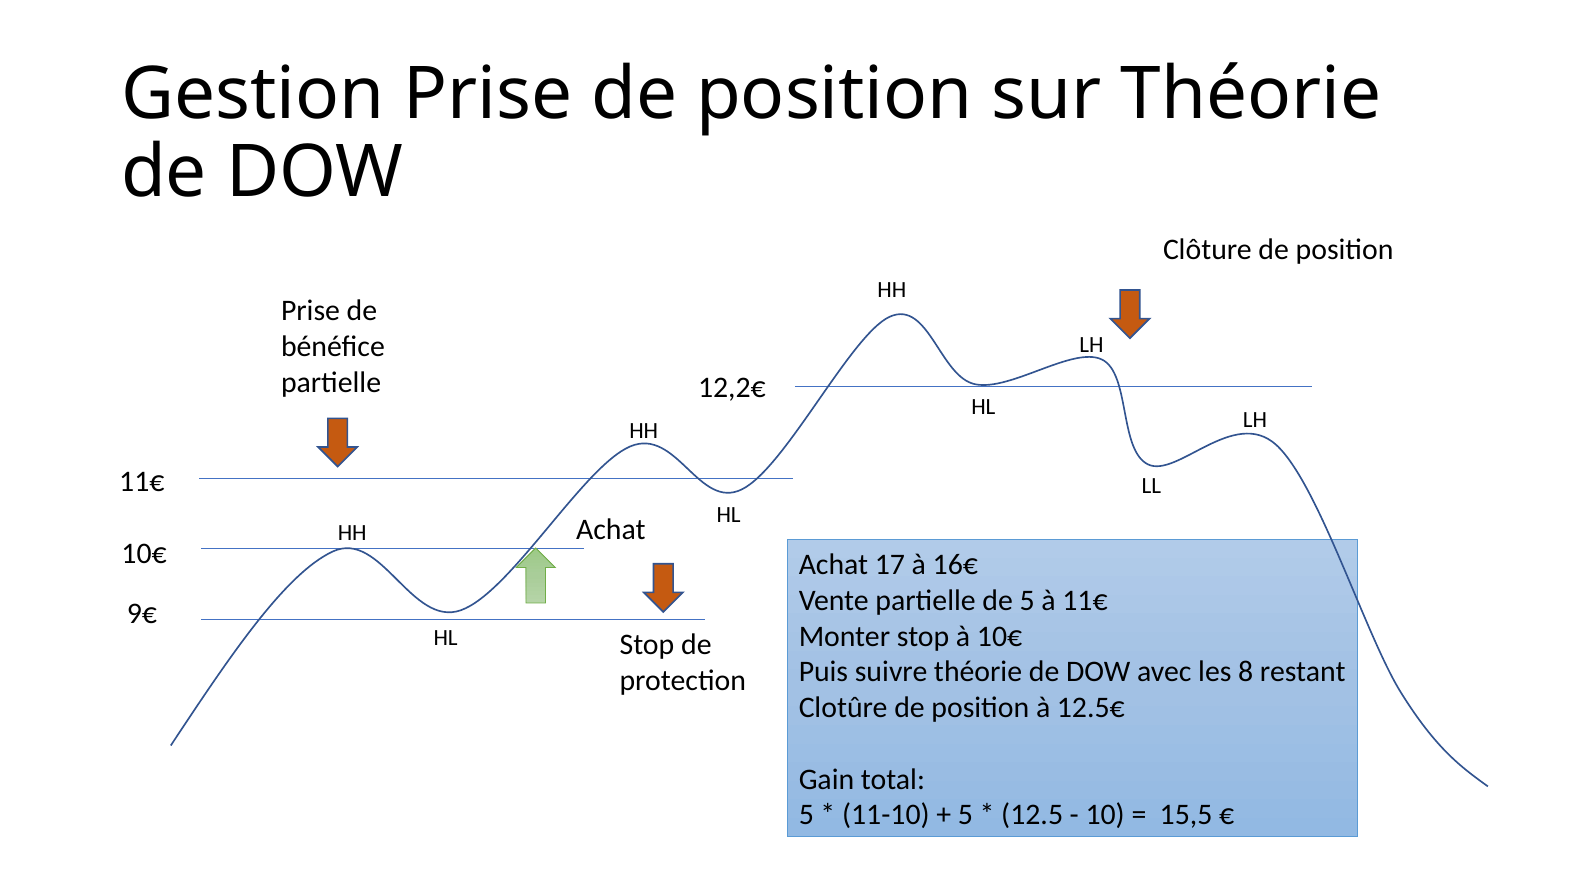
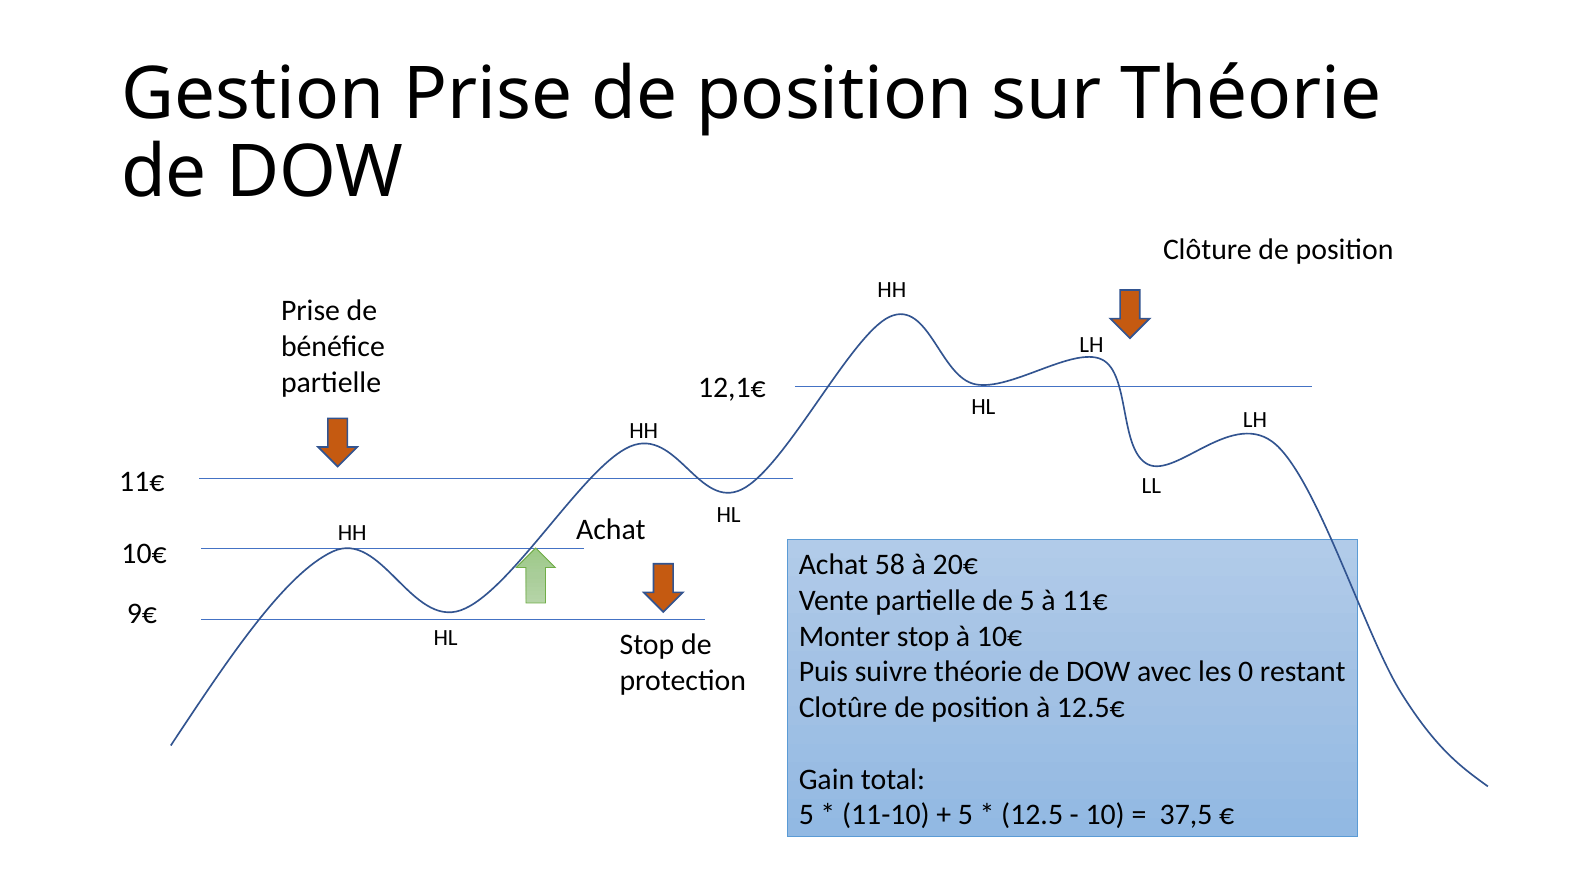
12,2€: 12,2€ -> 12,1€
17: 17 -> 58
16€: 16€ -> 20€
8: 8 -> 0
15,5: 15,5 -> 37,5
